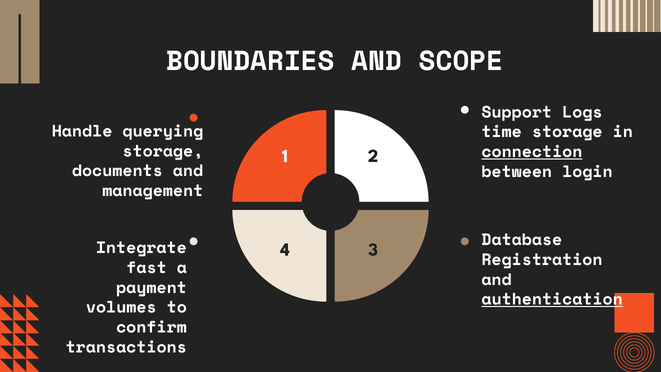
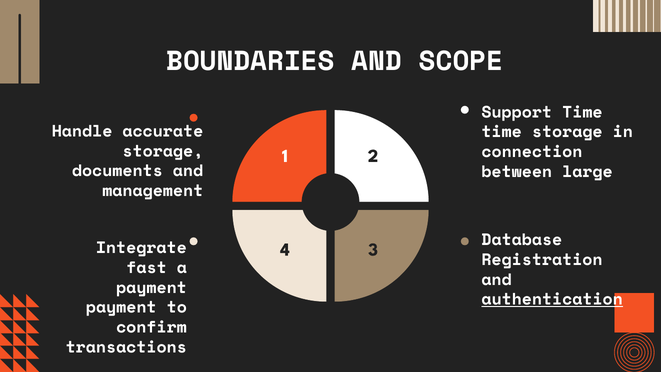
Support Logs: Logs -> Time
querying: querying -> accurate
connection underline: present -> none
login: login -> large
volumes at (121, 307): volumes -> payment
